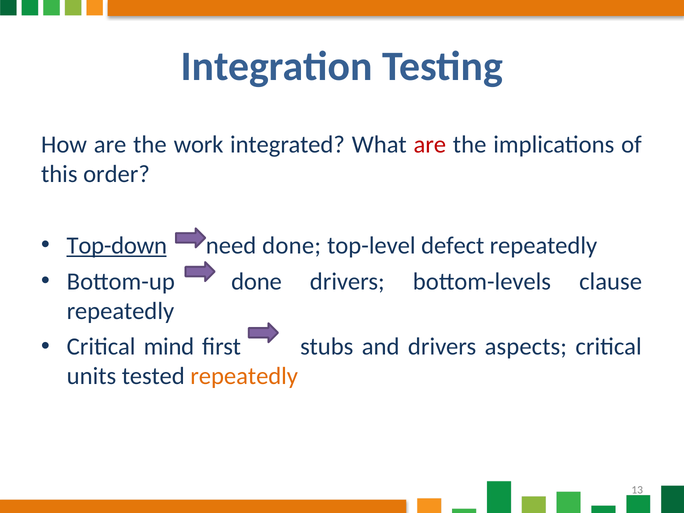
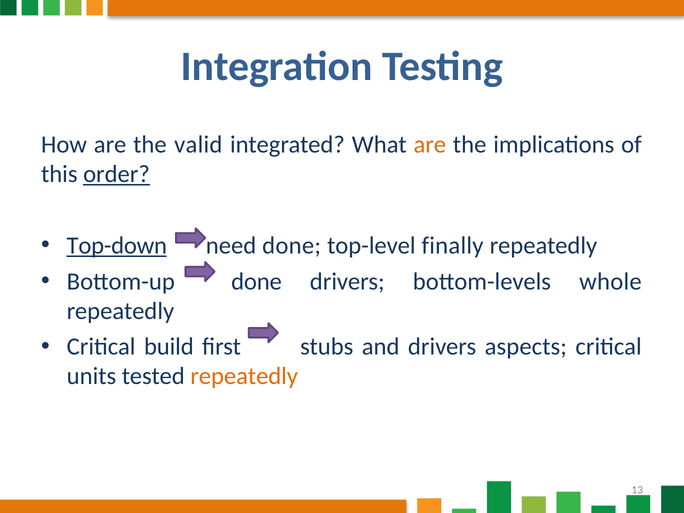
work: work -> valid
are at (430, 145) colour: red -> orange
order underline: none -> present
defect: defect -> finally
clause: clause -> whole
mind: mind -> build
